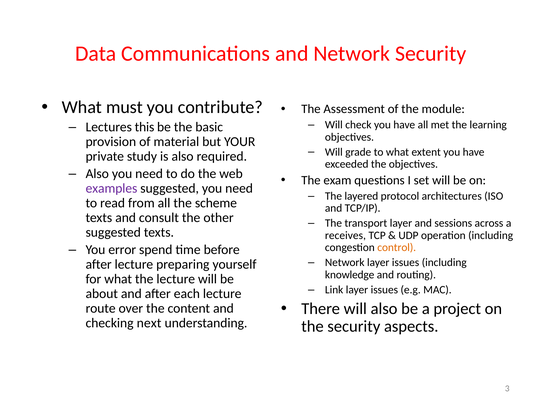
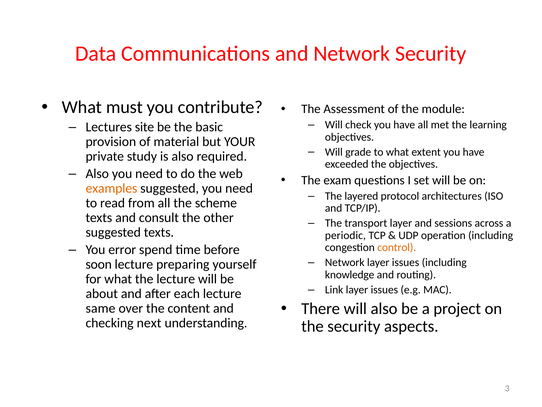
this: this -> site
examples colour: purple -> orange
receives: receives -> periodic
after at (99, 264): after -> soon
route: route -> same
